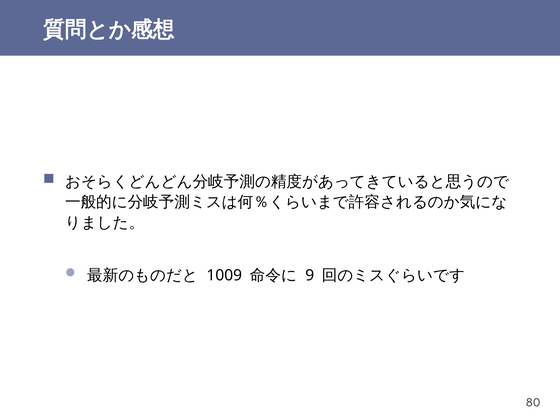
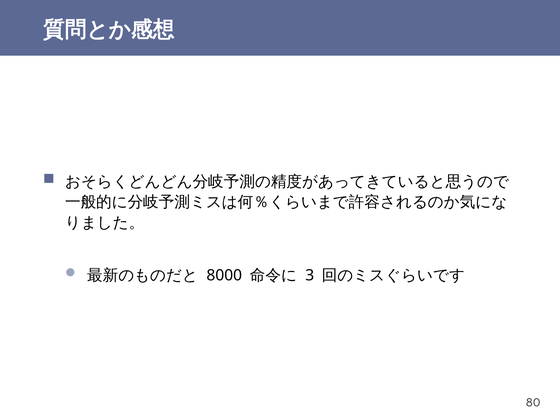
1009: 1009 -> 8000
9: 9 -> 3
